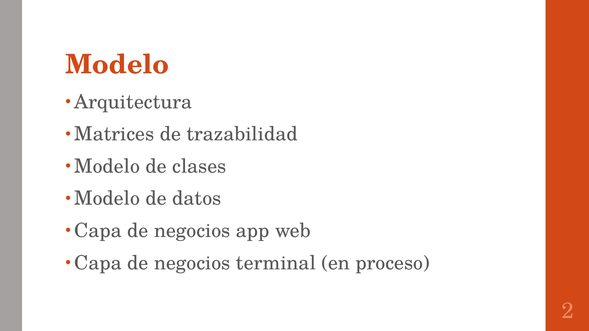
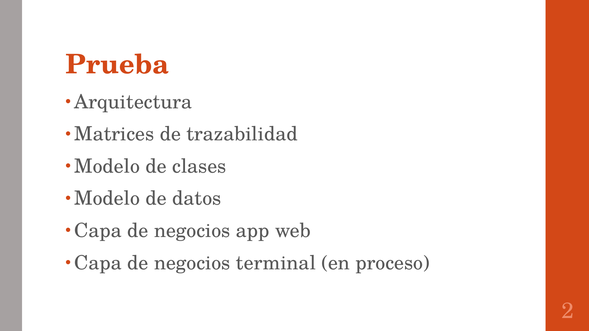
Modelo at (117, 65): Modelo -> Prueba
